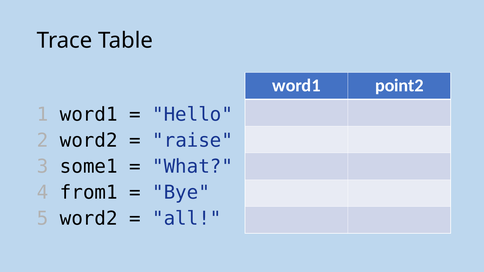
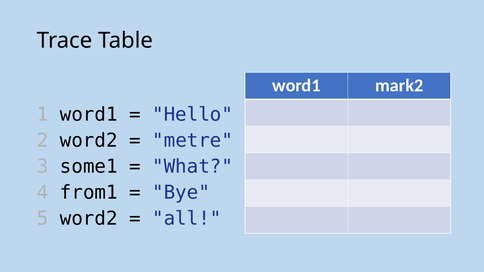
point2: point2 -> mark2
raise: raise -> metre
